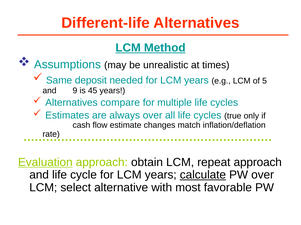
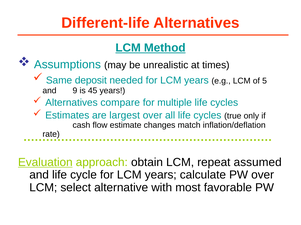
always: always -> largest
repeat approach: approach -> assumed
calculate underline: present -> none
